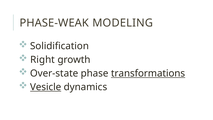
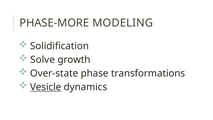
PHASE-WEAK: PHASE-WEAK -> PHASE-MORE
Right: Right -> Solve
transformations underline: present -> none
